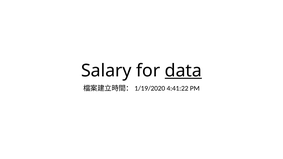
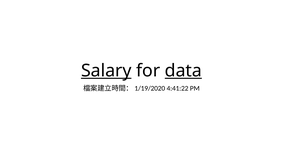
Salary underline: none -> present
